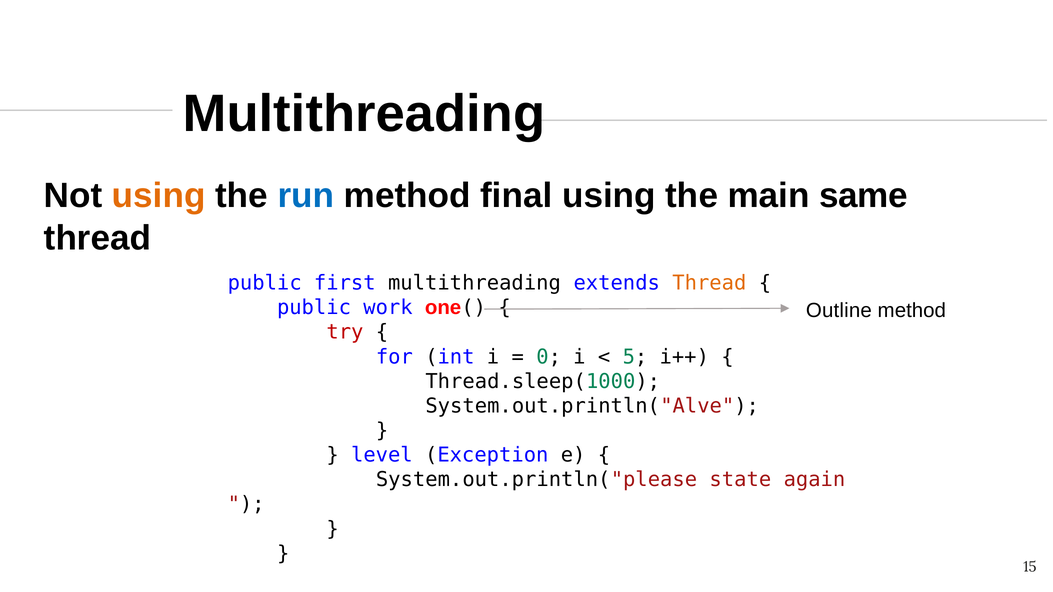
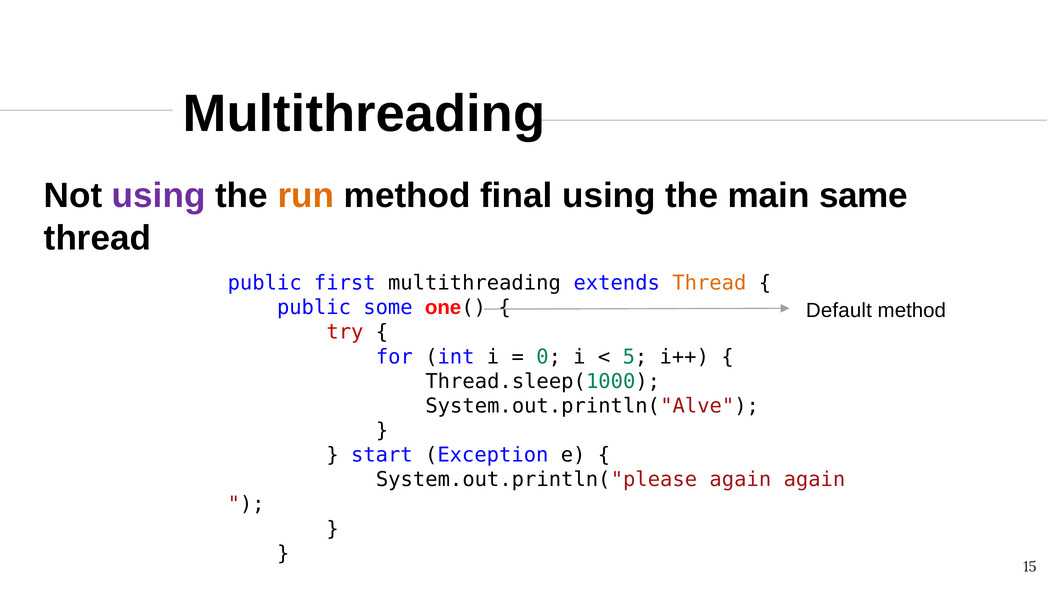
using at (159, 196) colour: orange -> purple
run colour: blue -> orange
work: work -> some
Outline: Outline -> Default
level: level -> start
System.out.println("please state: state -> again
